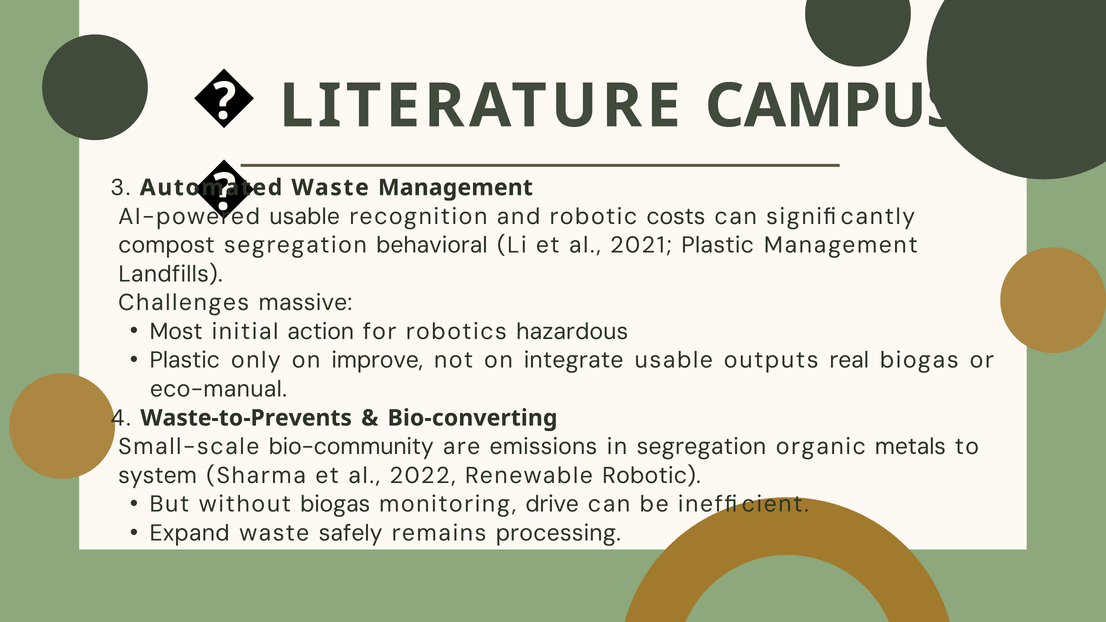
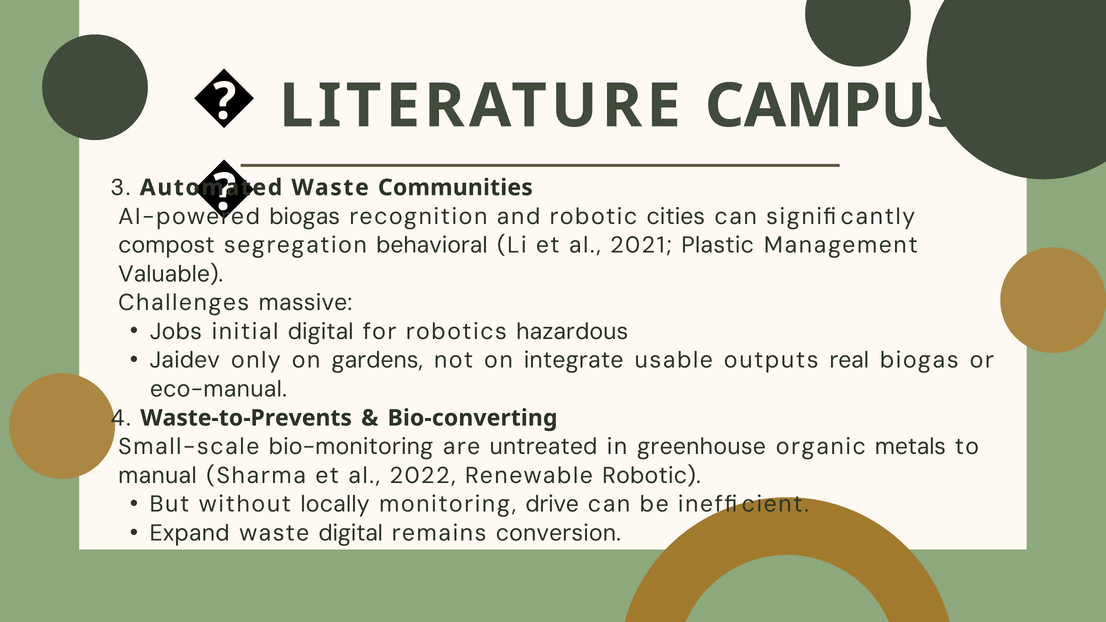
Waste Management: Management -> Communities
usable at (305, 216): usable -> biogas
costs: costs -> cities
Landfills: Landfills -> Valuable
Most: Most -> Jobs
initial action: action -> digital
Plastic at (185, 360): Plastic -> Jaidev
improve: improve -> gardens
bio-community: bio-community -> bio-monitoring
emissions: emissions -> untreated
in segregation: segregation -> greenhouse
system: system -> manual
without biogas: biogas -> locally
waste safely: safely -> digital
processing: processing -> conversion
